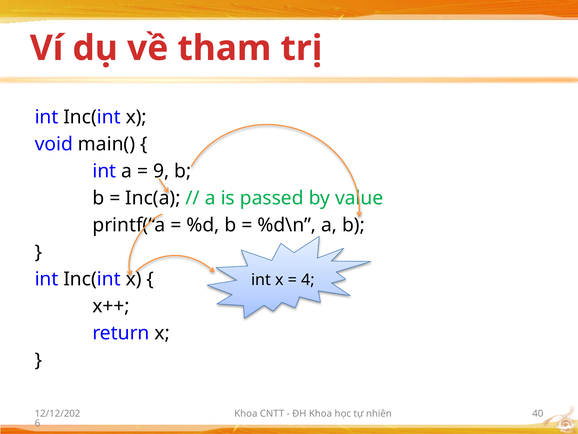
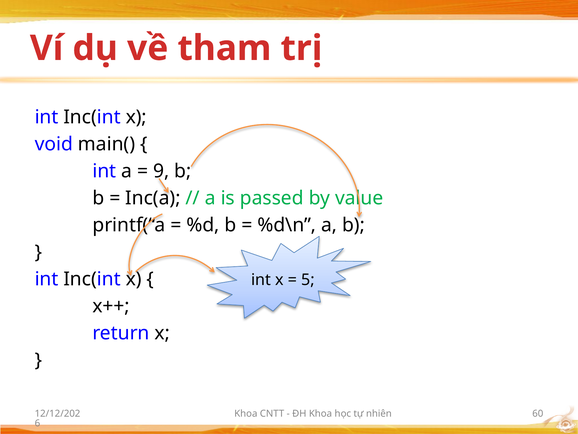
4: 4 -> 5
40: 40 -> 60
